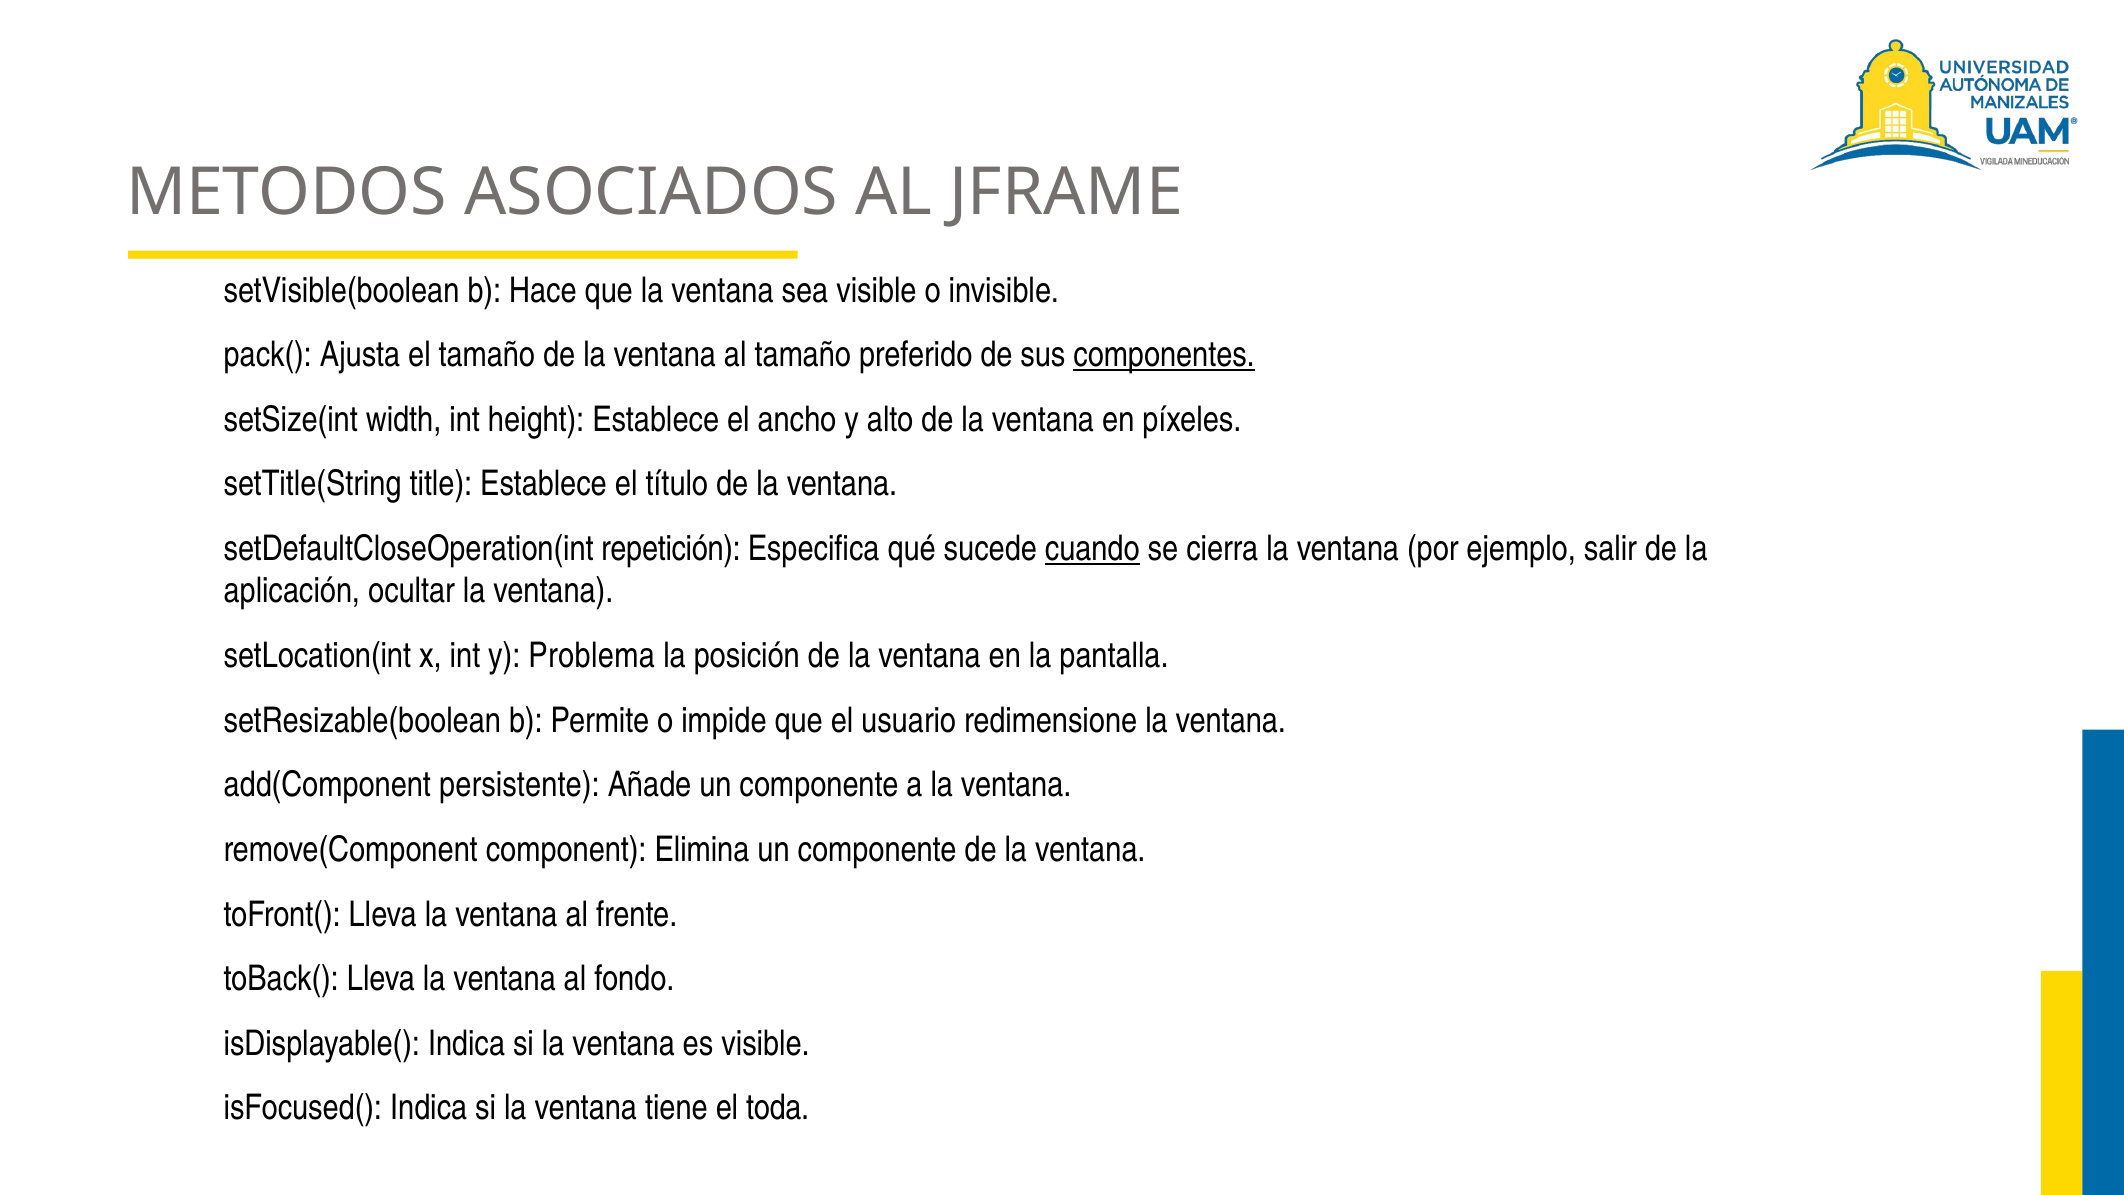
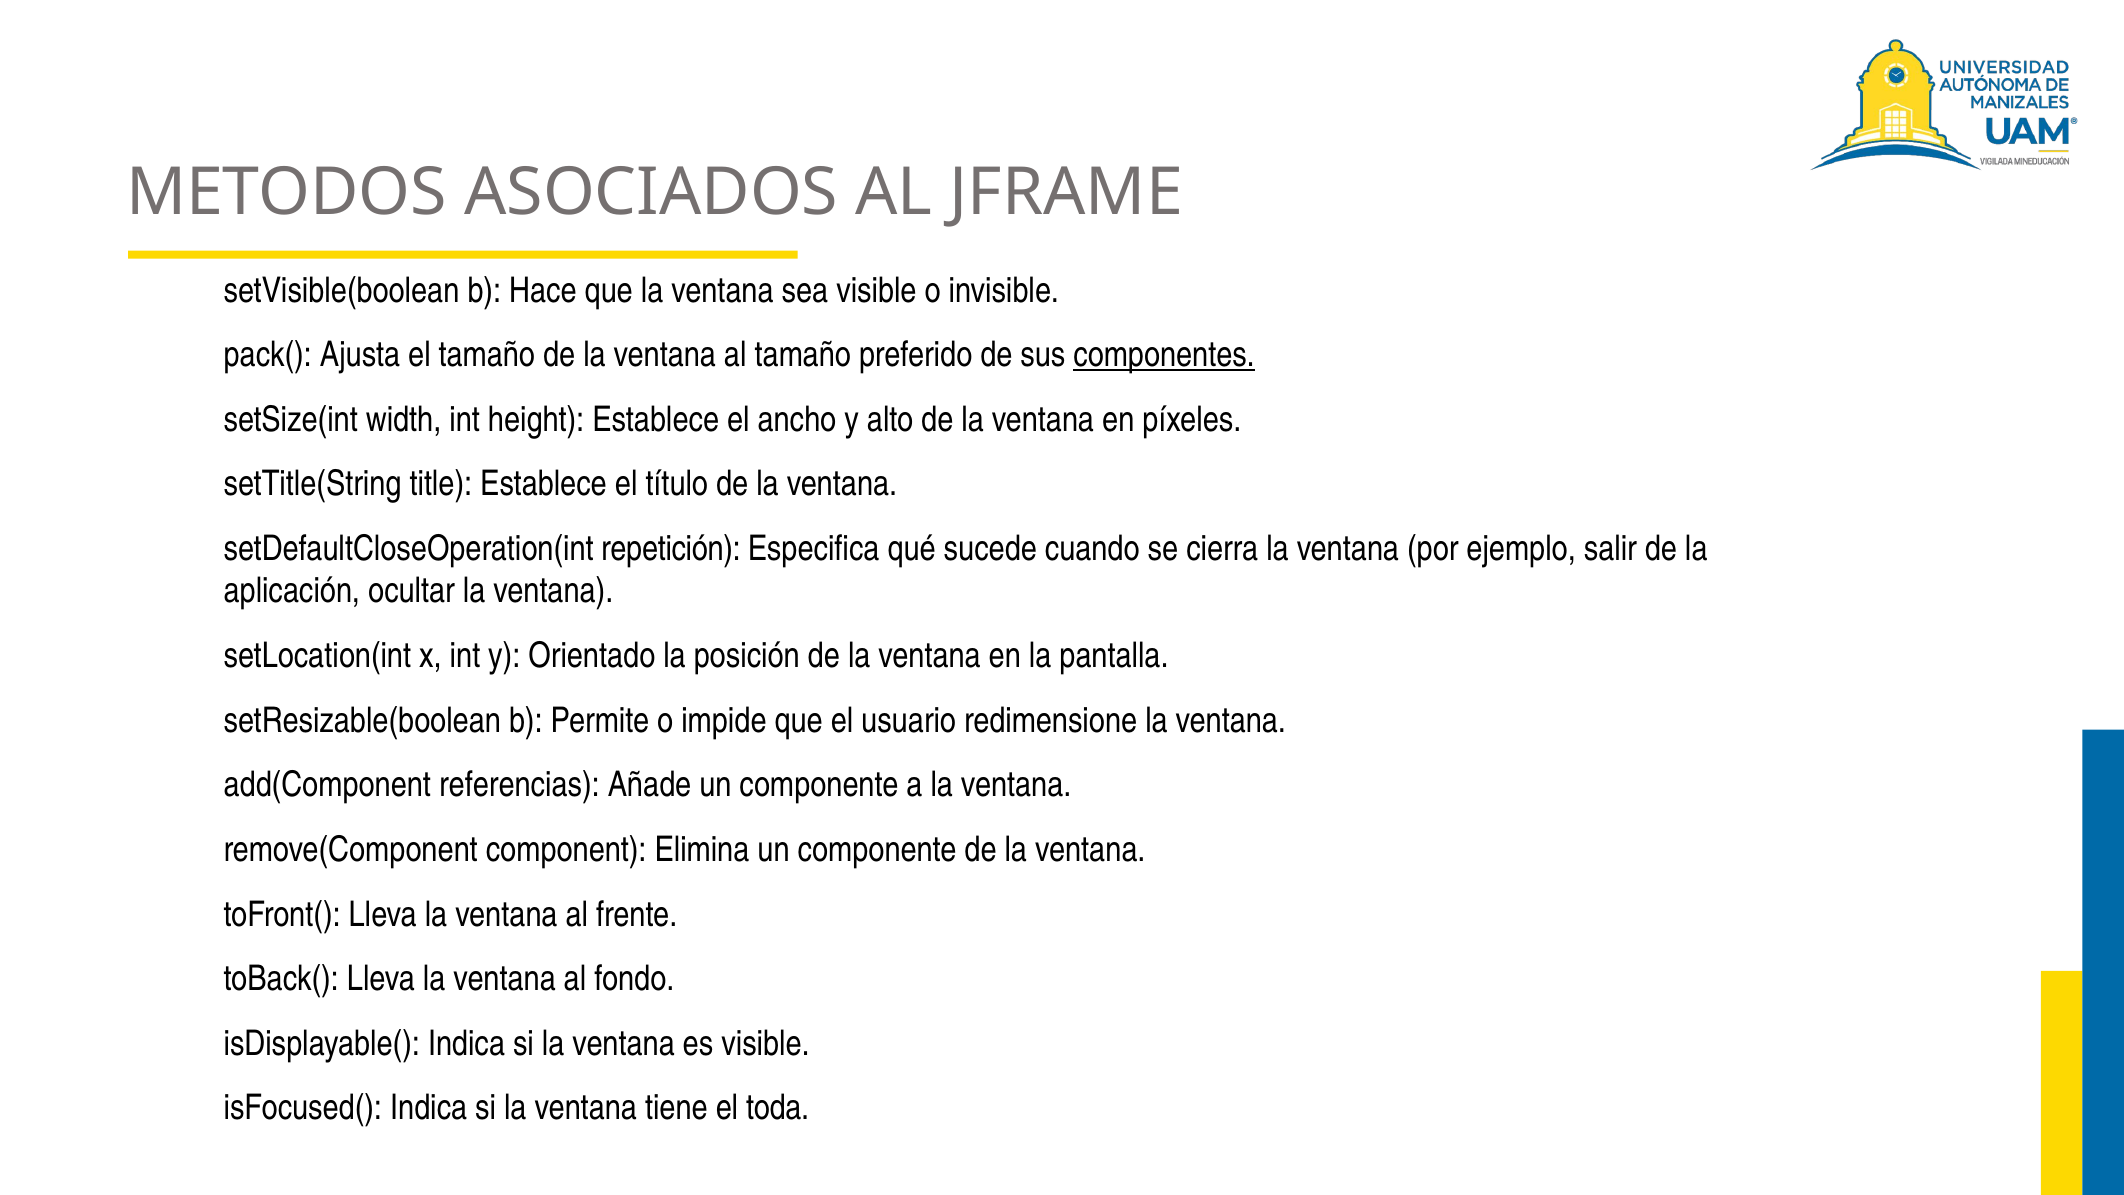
cuando underline: present -> none
Problema: Problema -> Orientado
persistente: persistente -> referencias
